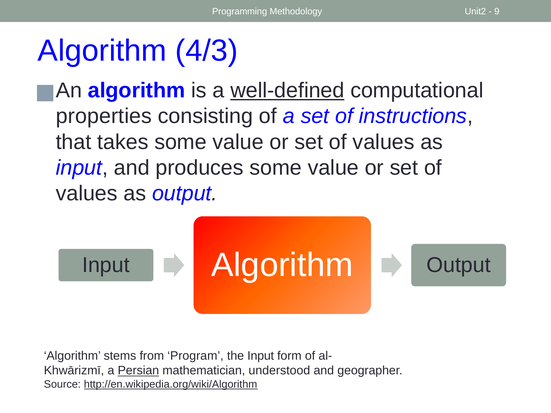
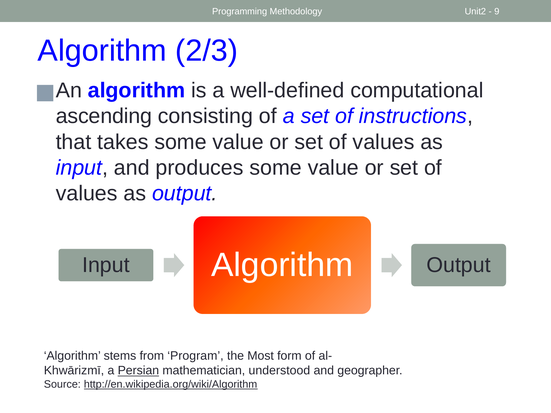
4/3: 4/3 -> 2/3
well-defined underline: present -> none
properties: properties -> ascending
the Input: Input -> Most
